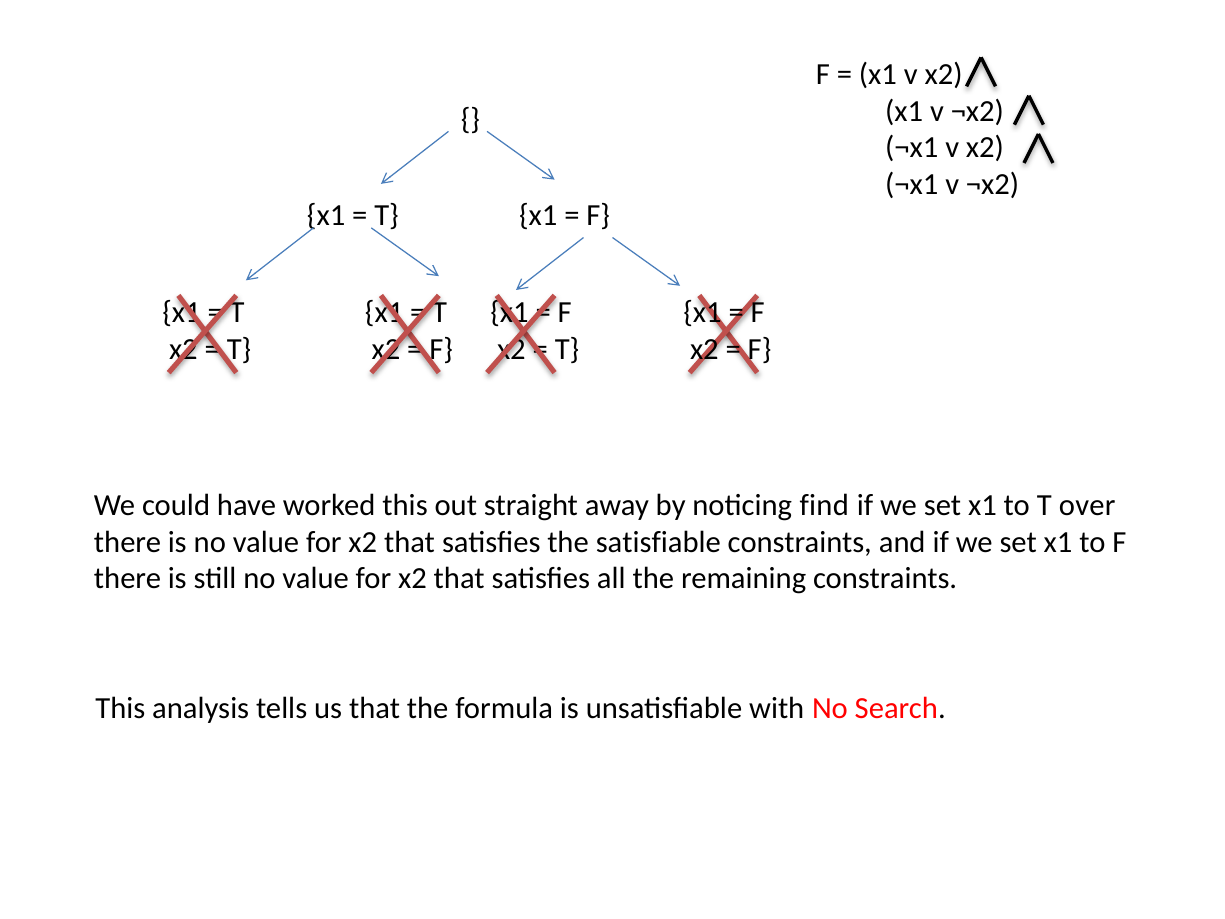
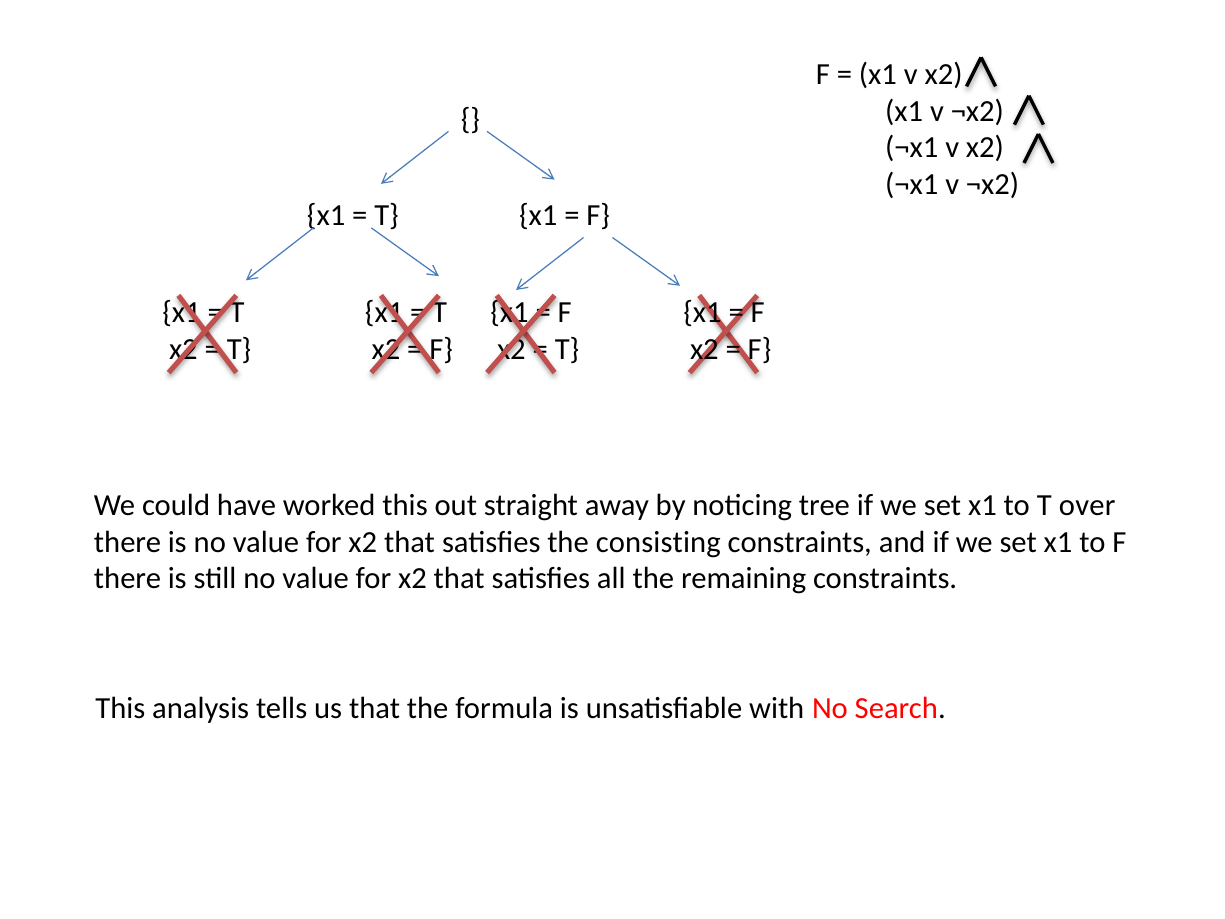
find: find -> tree
satisfiable: satisfiable -> consisting
